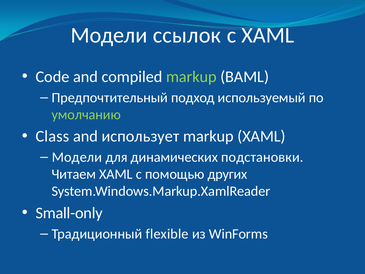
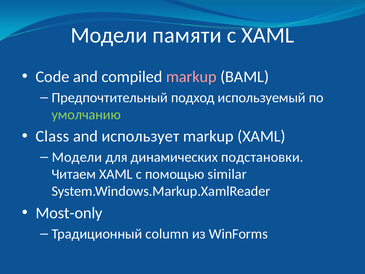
ссылок: ссылок -> памяти
markup at (191, 77) colour: light green -> pink
других: других -> similar
Small-only: Small-only -> Most-only
flexible: flexible -> column
